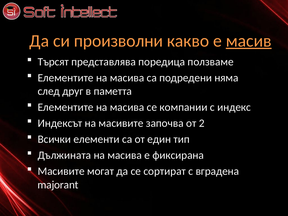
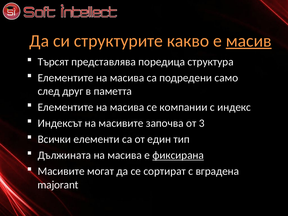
произволни: произволни -> структурите
ползваме: ползваме -> структура
няма: няма -> само
2: 2 -> 3
фиксирана underline: none -> present
